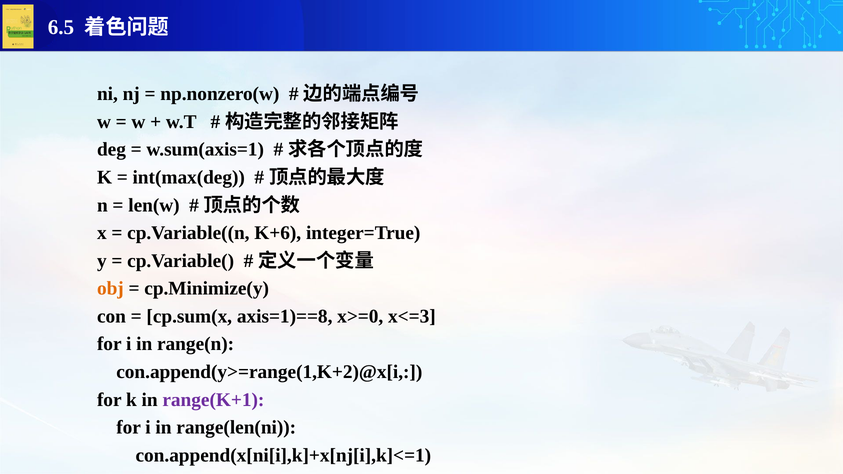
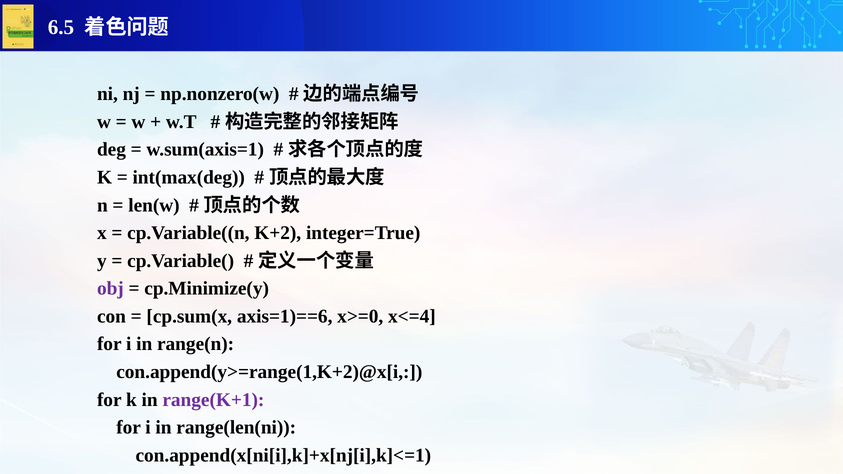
K+6: K+6 -> K+2
obj colour: orange -> purple
axis=1)==8: axis=1)==8 -> axis=1)==6
x<=3: x<=3 -> x<=4
